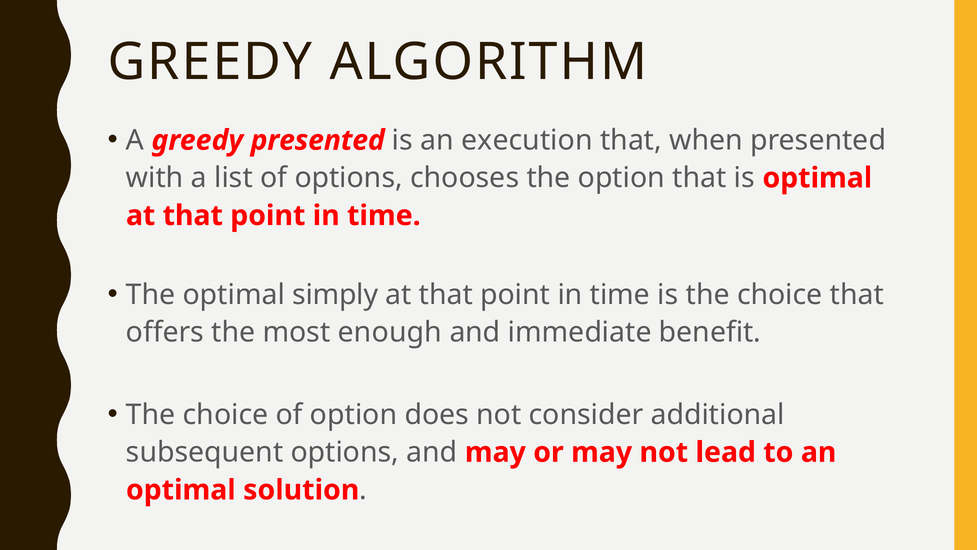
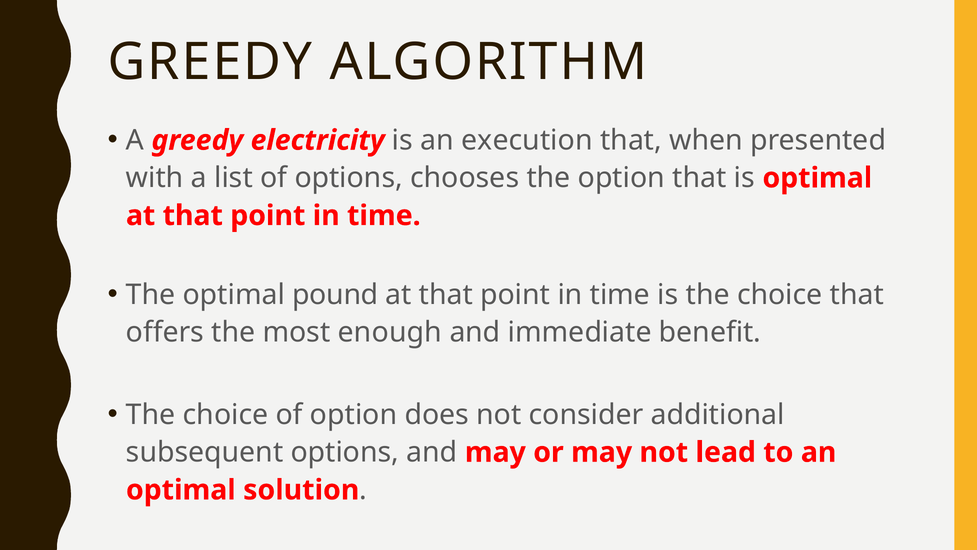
greedy presented: presented -> electricity
simply: simply -> pound
